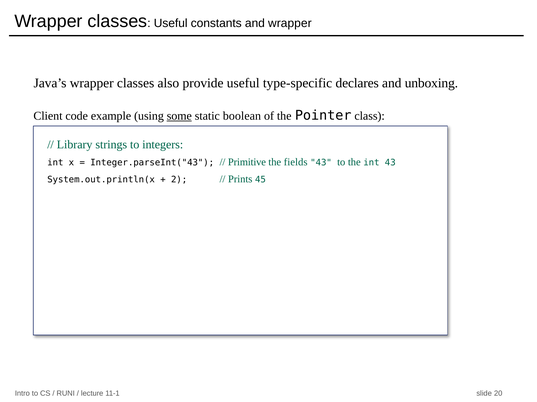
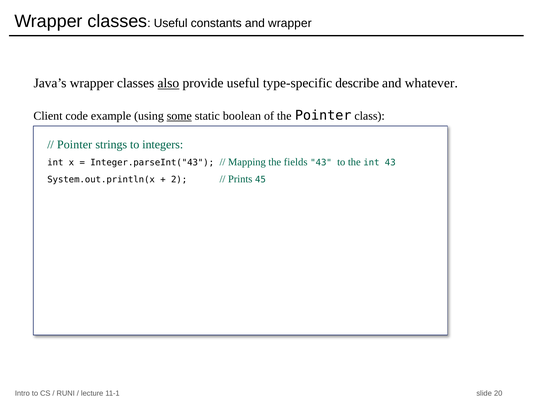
also underline: none -> present
declares: declares -> describe
unboxing: unboxing -> whatever
Library at (75, 145): Library -> Pointer
Primitive: Primitive -> Mapping
